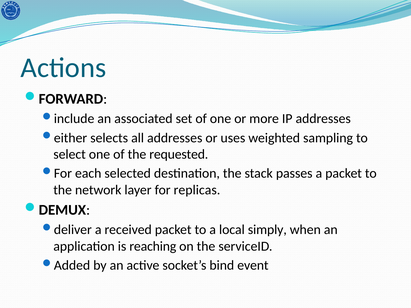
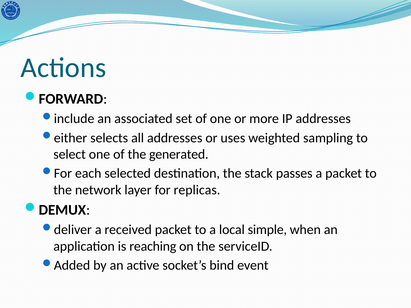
requested: requested -> generated
simply: simply -> simple
